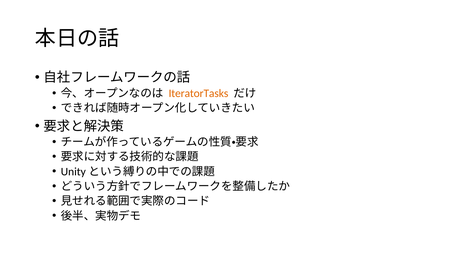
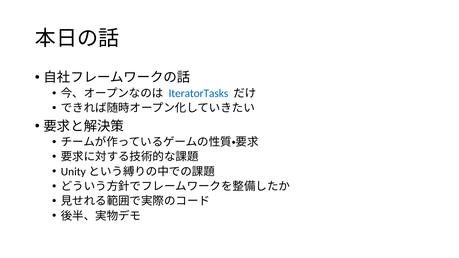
IteratorTasks colour: orange -> blue
